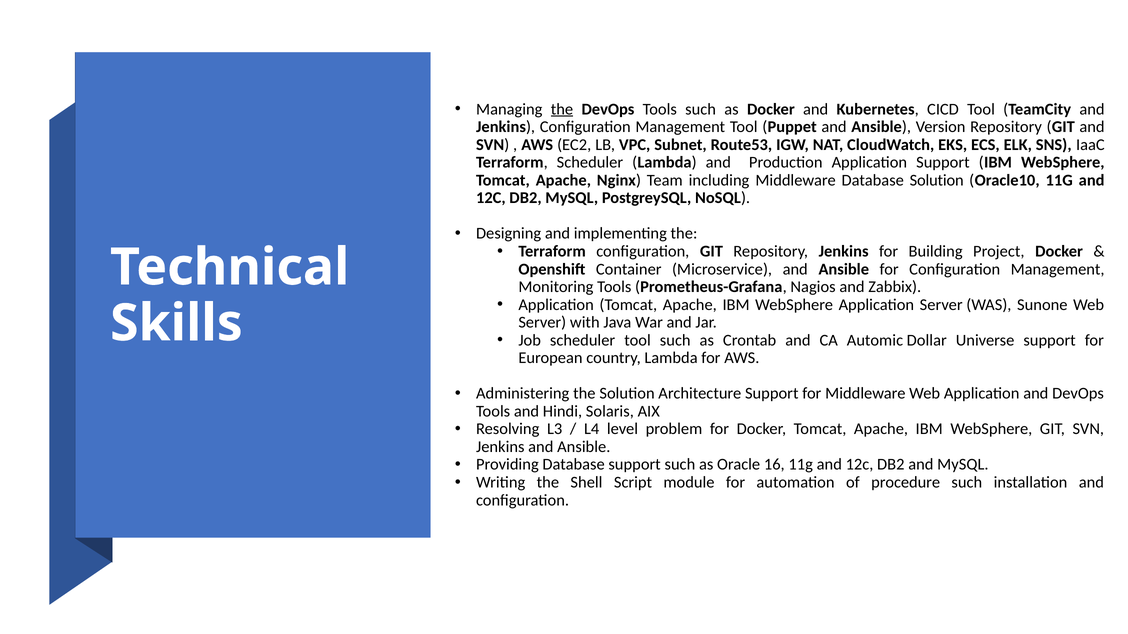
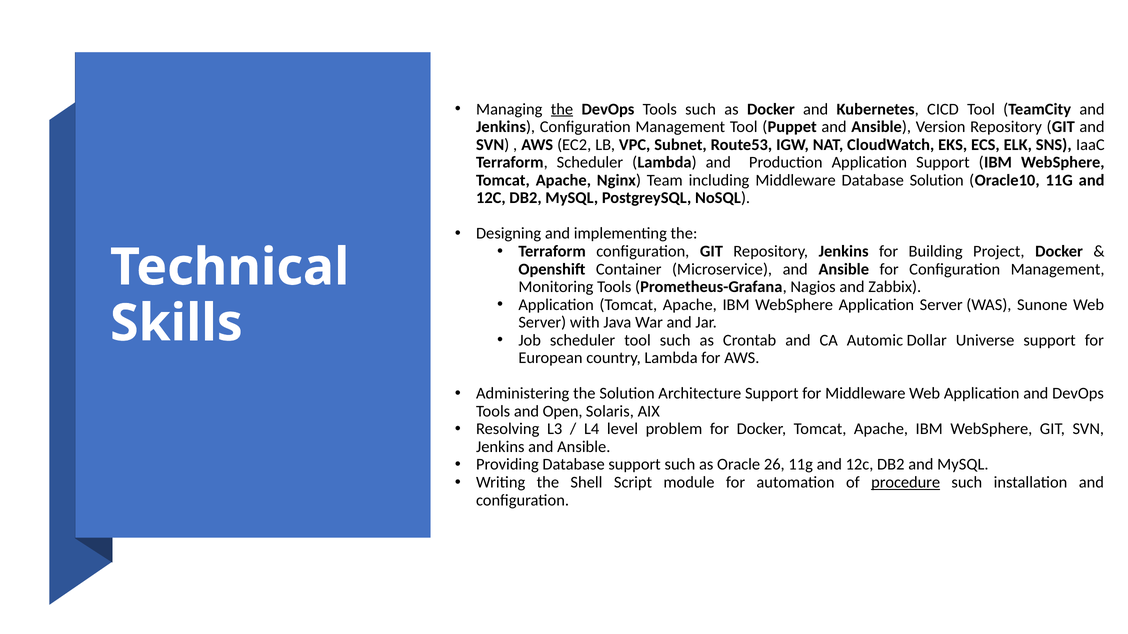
Hindi: Hindi -> Open
16: 16 -> 26
procedure underline: none -> present
